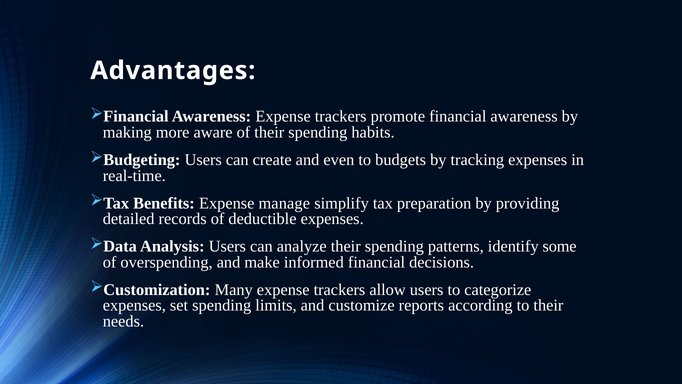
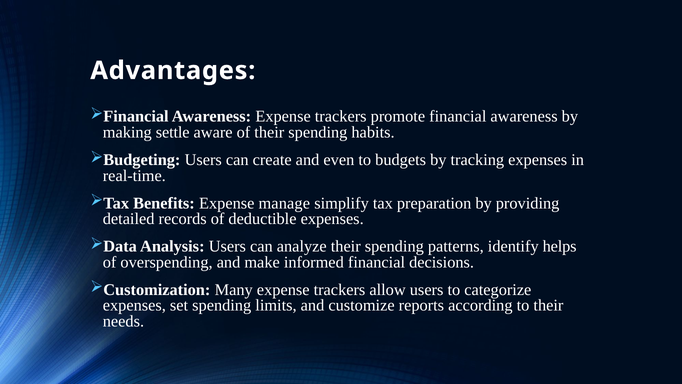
more: more -> settle
some: some -> helps
